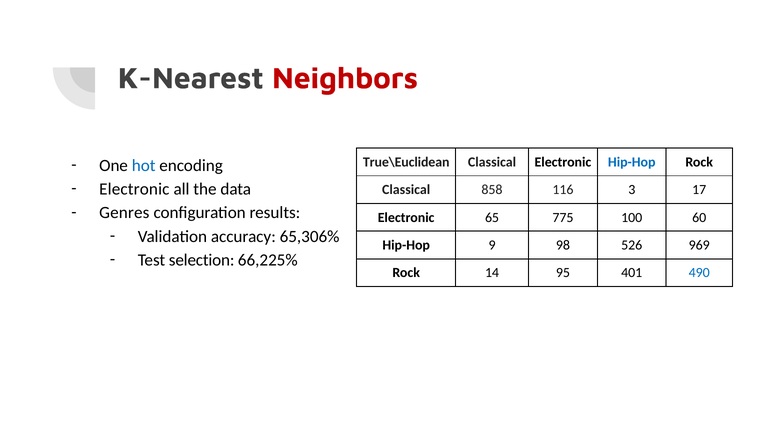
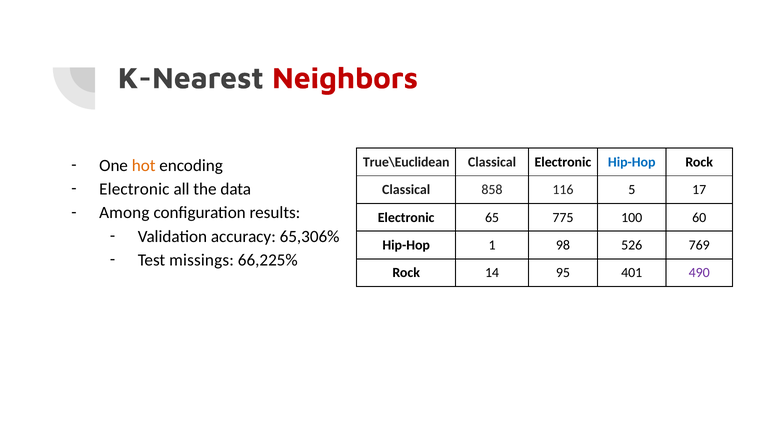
hot colour: blue -> orange
3: 3 -> 5
Genres: Genres -> Among
9: 9 -> 1
969: 969 -> 769
selection: selection -> missings
490 colour: blue -> purple
